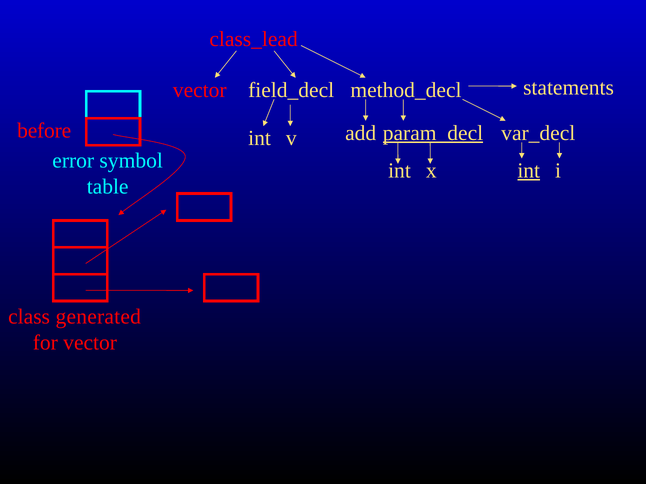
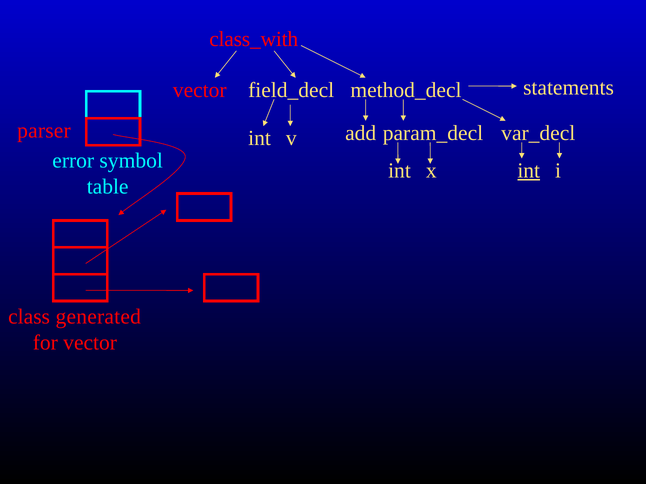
class_lead: class_lead -> class_with
before: before -> parser
param_decl underline: present -> none
